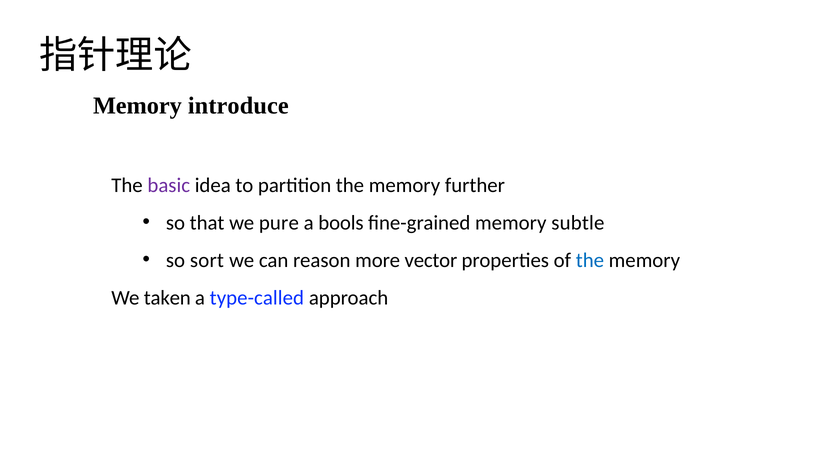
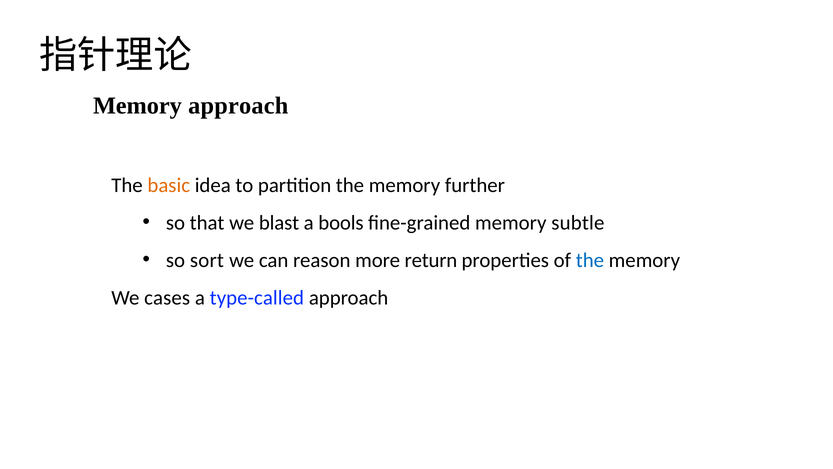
Memory introduce: introduce -> approach
basic colour: purple -> orange
pure: pure -> blast
vector: vector -> return
taken: taken -> cases
